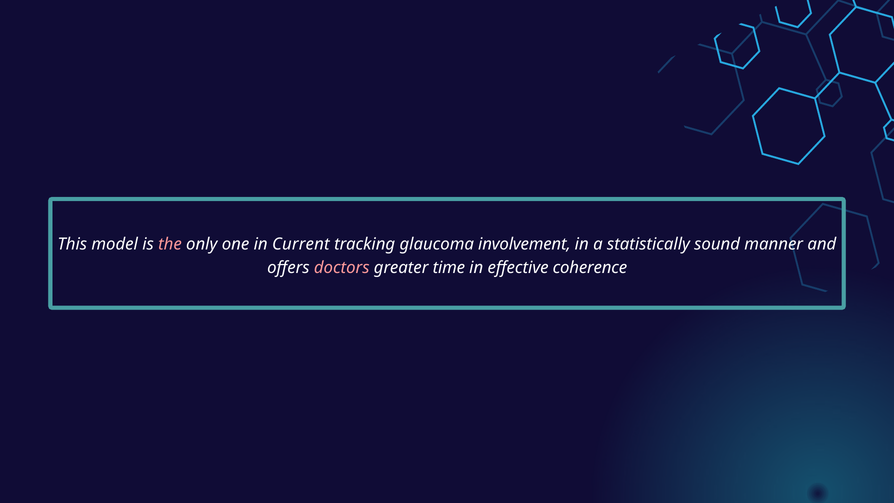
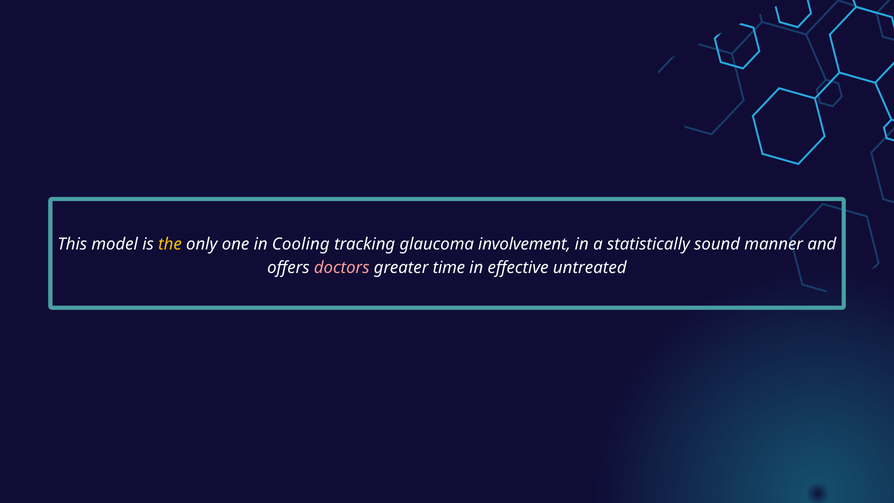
the colour: pink -> yellow
Current: Current -> Cooling
coherence: coherence -> untreated
